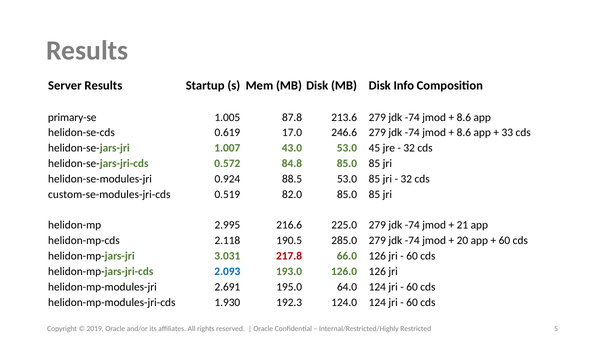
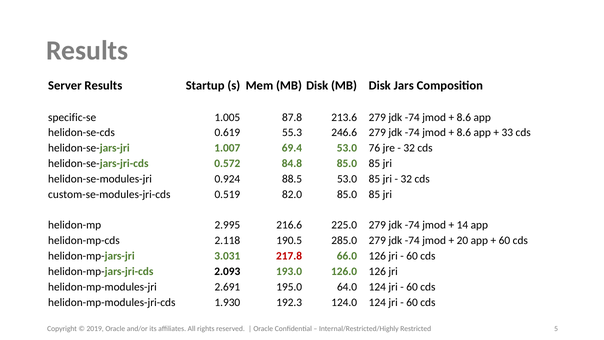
Info: Info -> Jars
primary-se: primary-se -> specific-se
17.0: 17.0 -> 55.3
43.0: 43.0 -> 69.4
45: 45 -> 76
21: 21 -> 14
2.093 colour: blue -> black
